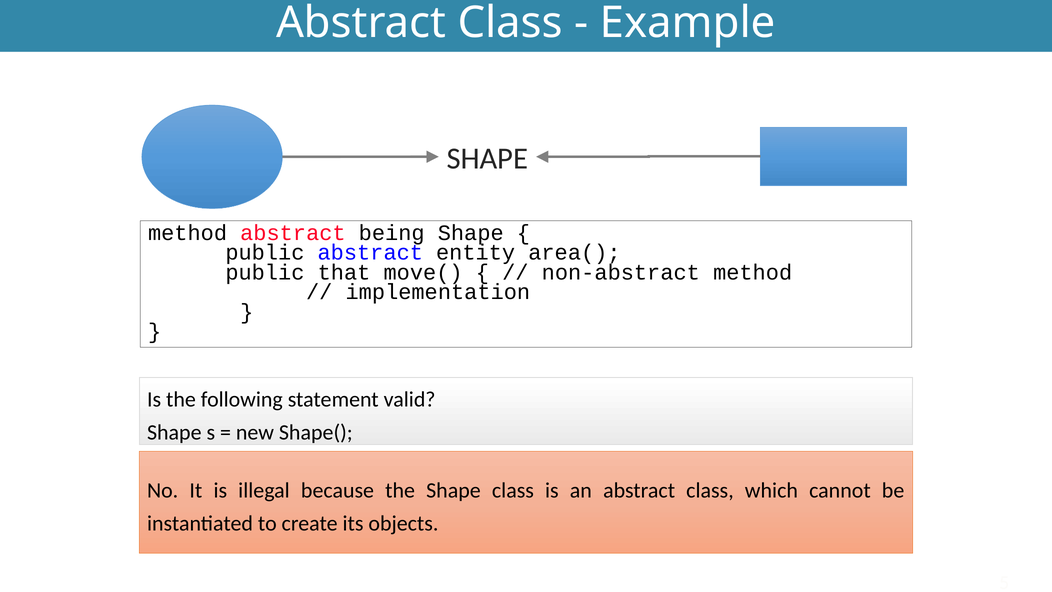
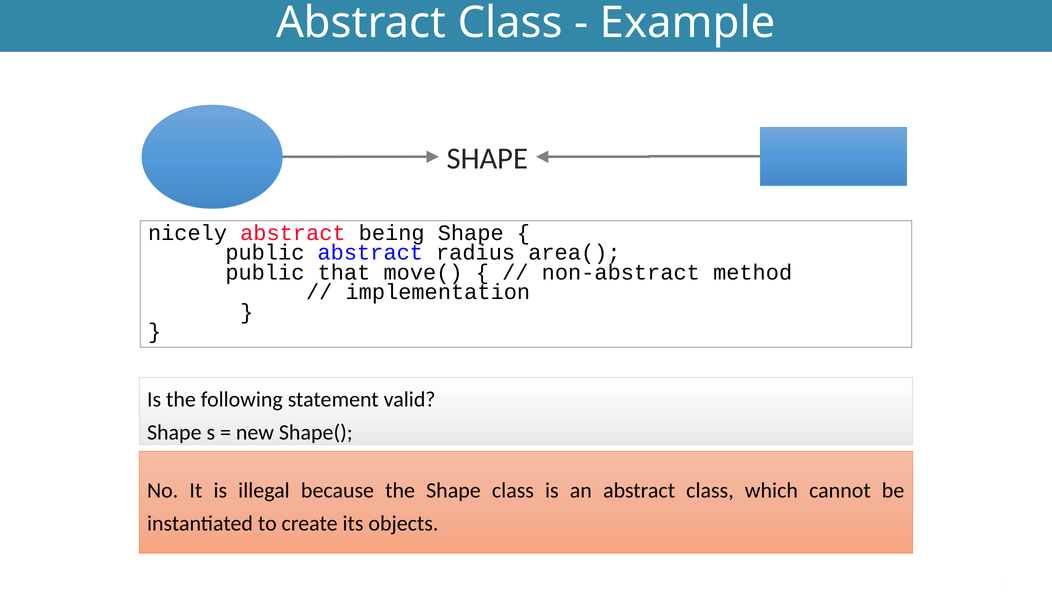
method at (188, 233): method -> nicely
entity: entity -> radius
